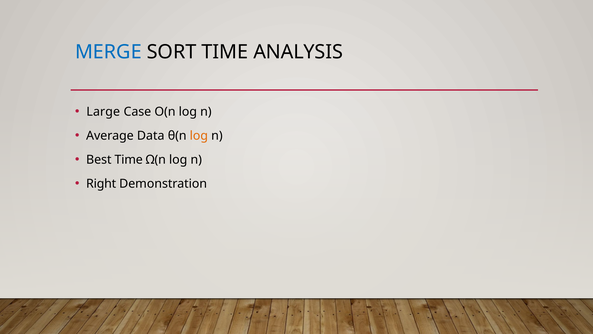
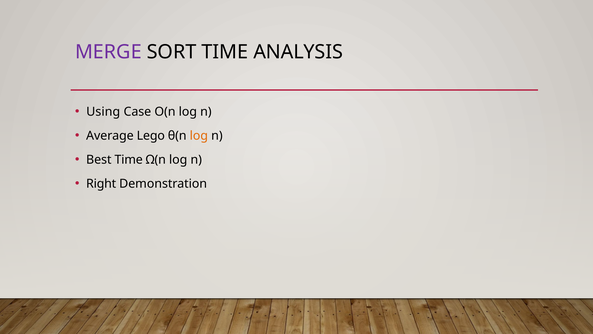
MERGE colour: blue -> purple
Large: Large -> Using
Data: Data -> Lego
